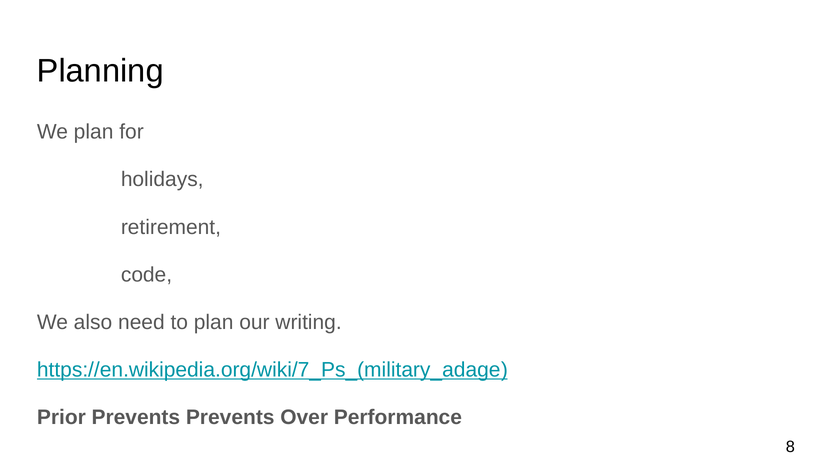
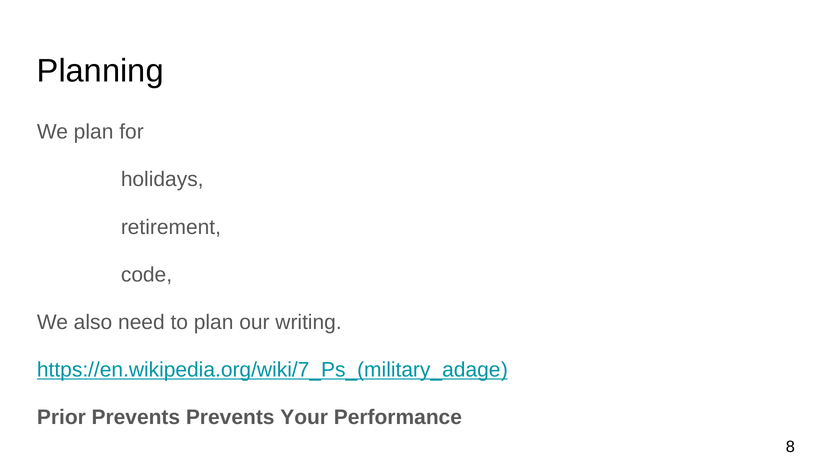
Over: Over -> Your
